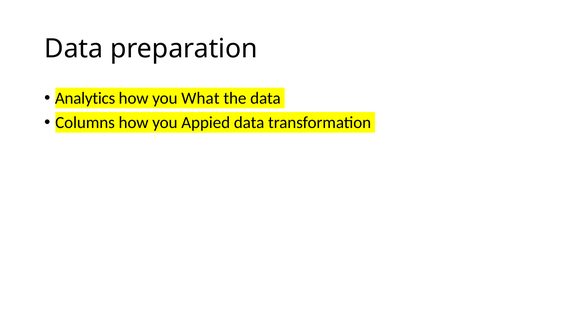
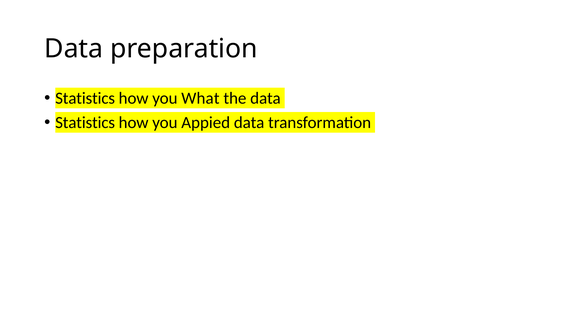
Analytics at (85, 98): Analytics -> Statistics
Columns at (85, 123): Columns -> Statistics
